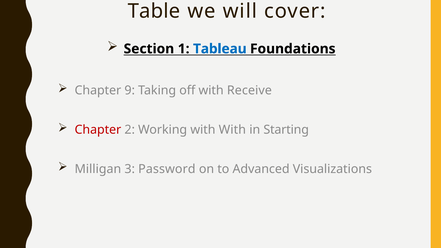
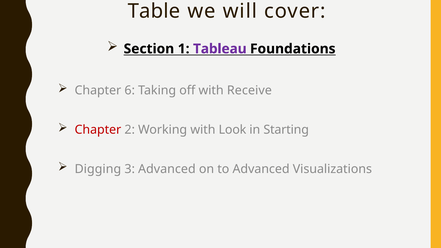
Tableau colour: blue -> purple
9: 9 -> 6
with With: With -> Look
Milligan: Milligan -> Digging
3 Password: Password -> Advanced
